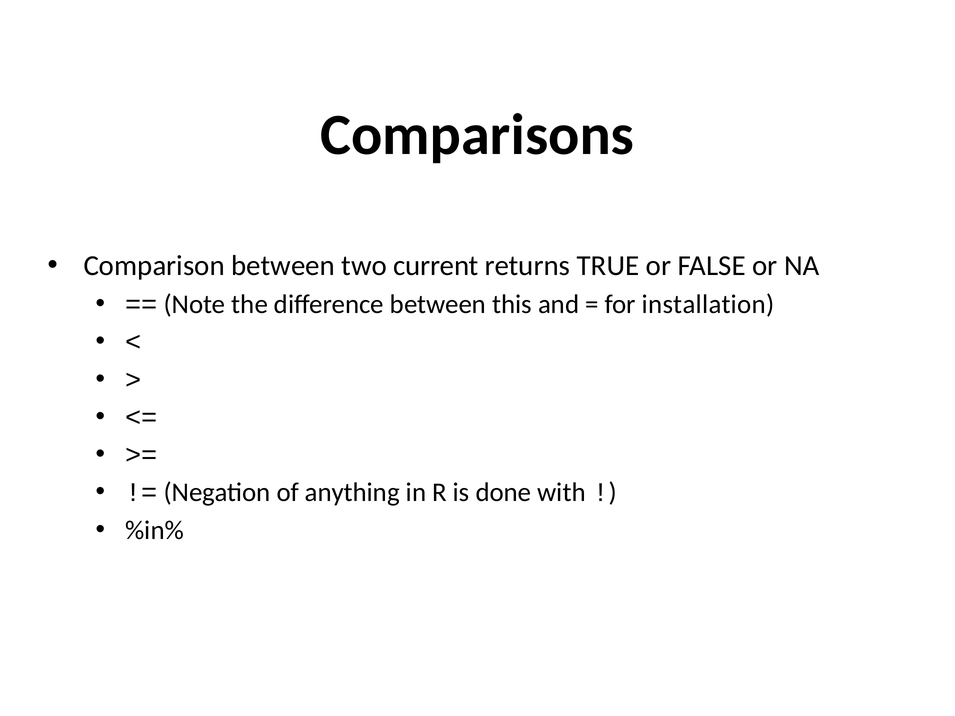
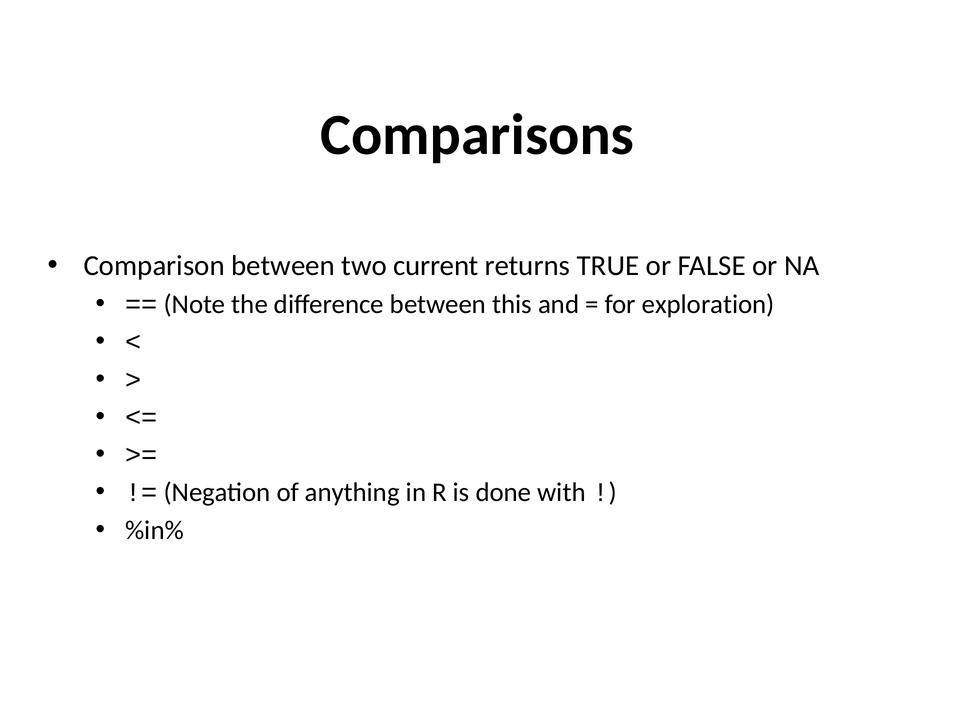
installation: installation -> exploration
